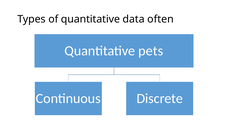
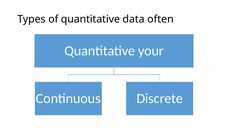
pets: pets -> your
